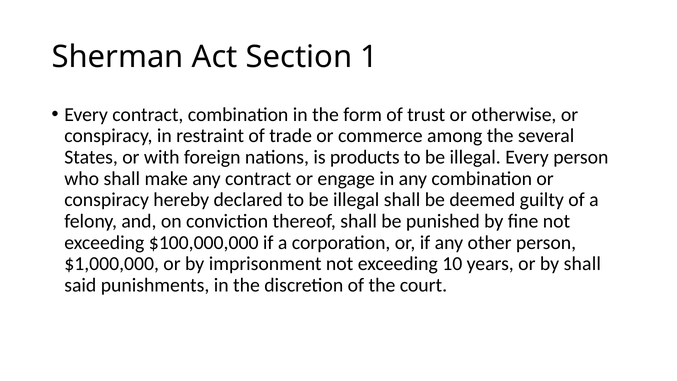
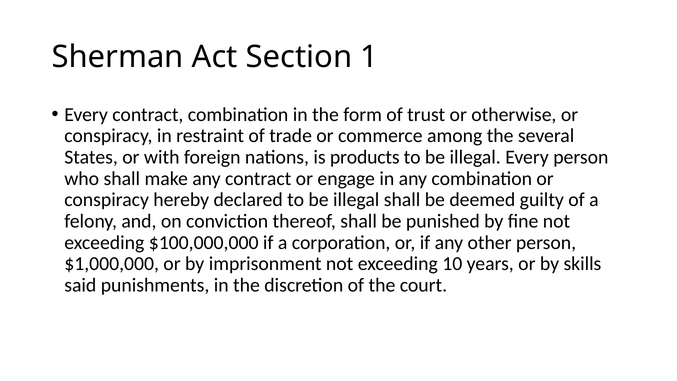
by shall: shall -> skills
